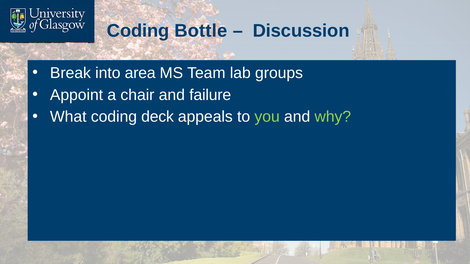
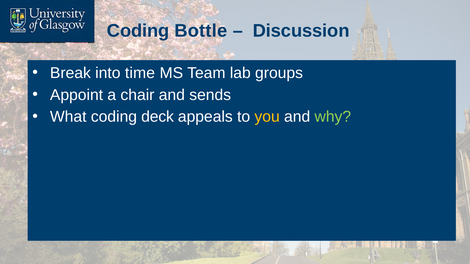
area: area -> time
failure: failure -> sends
you colour: light green -> yellow
